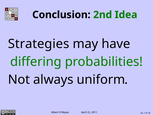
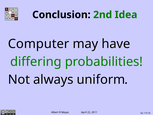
Strategies: Strategies -> Computer
